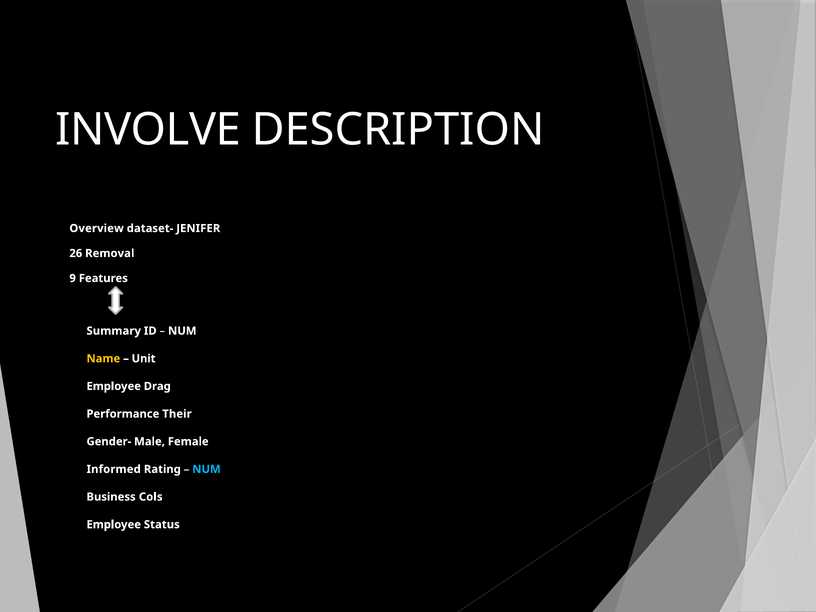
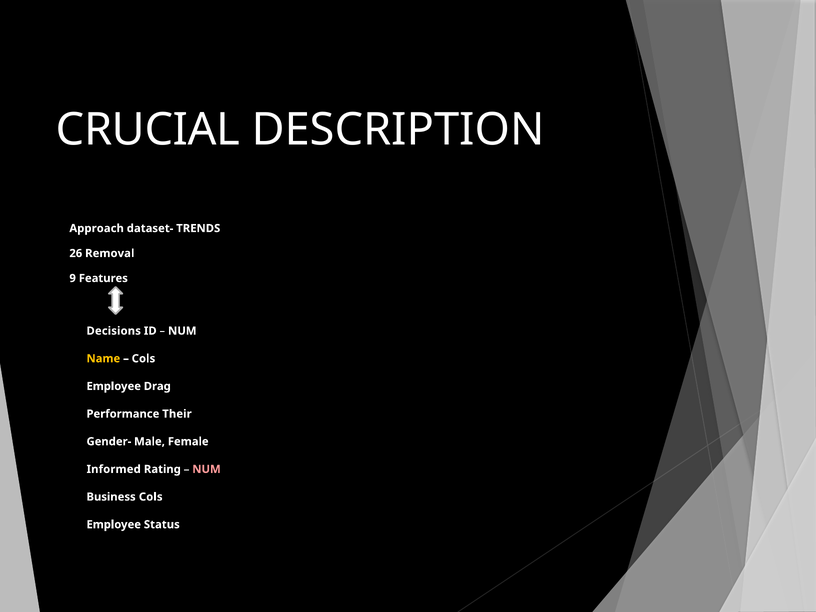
INVOLVE: INVOLVE -> CRUCIAL
Overview: Overview -> Approach
JENIFER: JENIFER -> TRENDS
Summary: Summary -> Decisions
Unit at (144, 359): Unit -> Cols
NUM at (207, 469) colour: light blue -> pink
